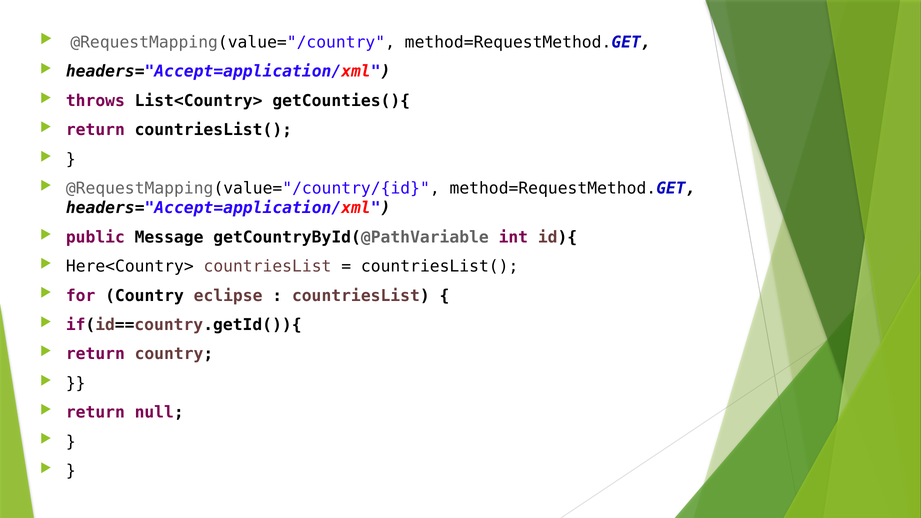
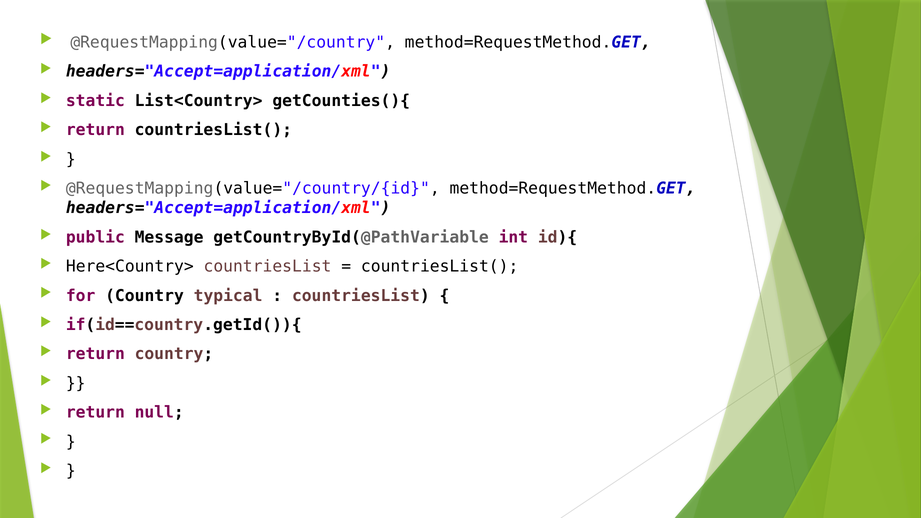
throws: throws -> static
eclipse: eclipse -> typical
